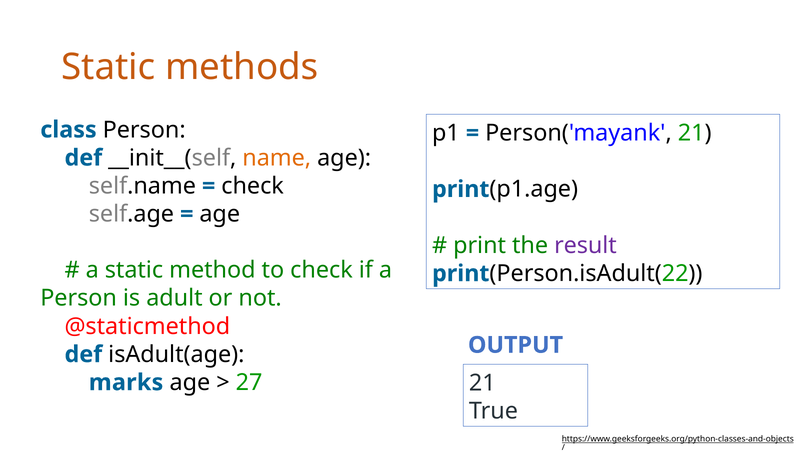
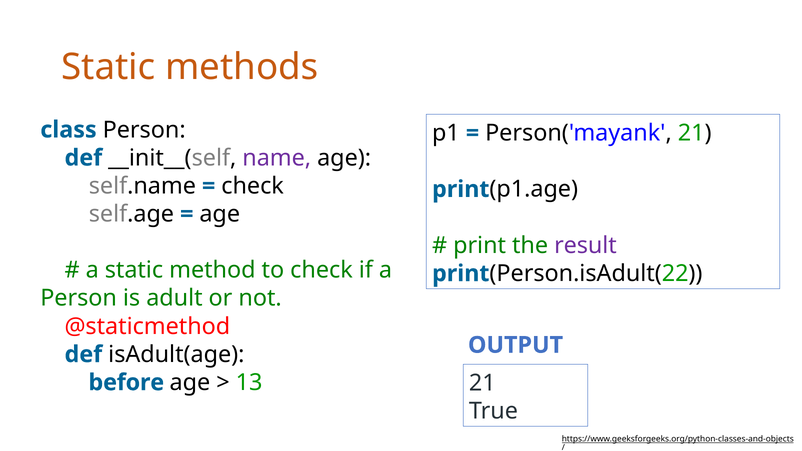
name colour: orange -> purple
marks: marks -> before
27: 27 -> 13
